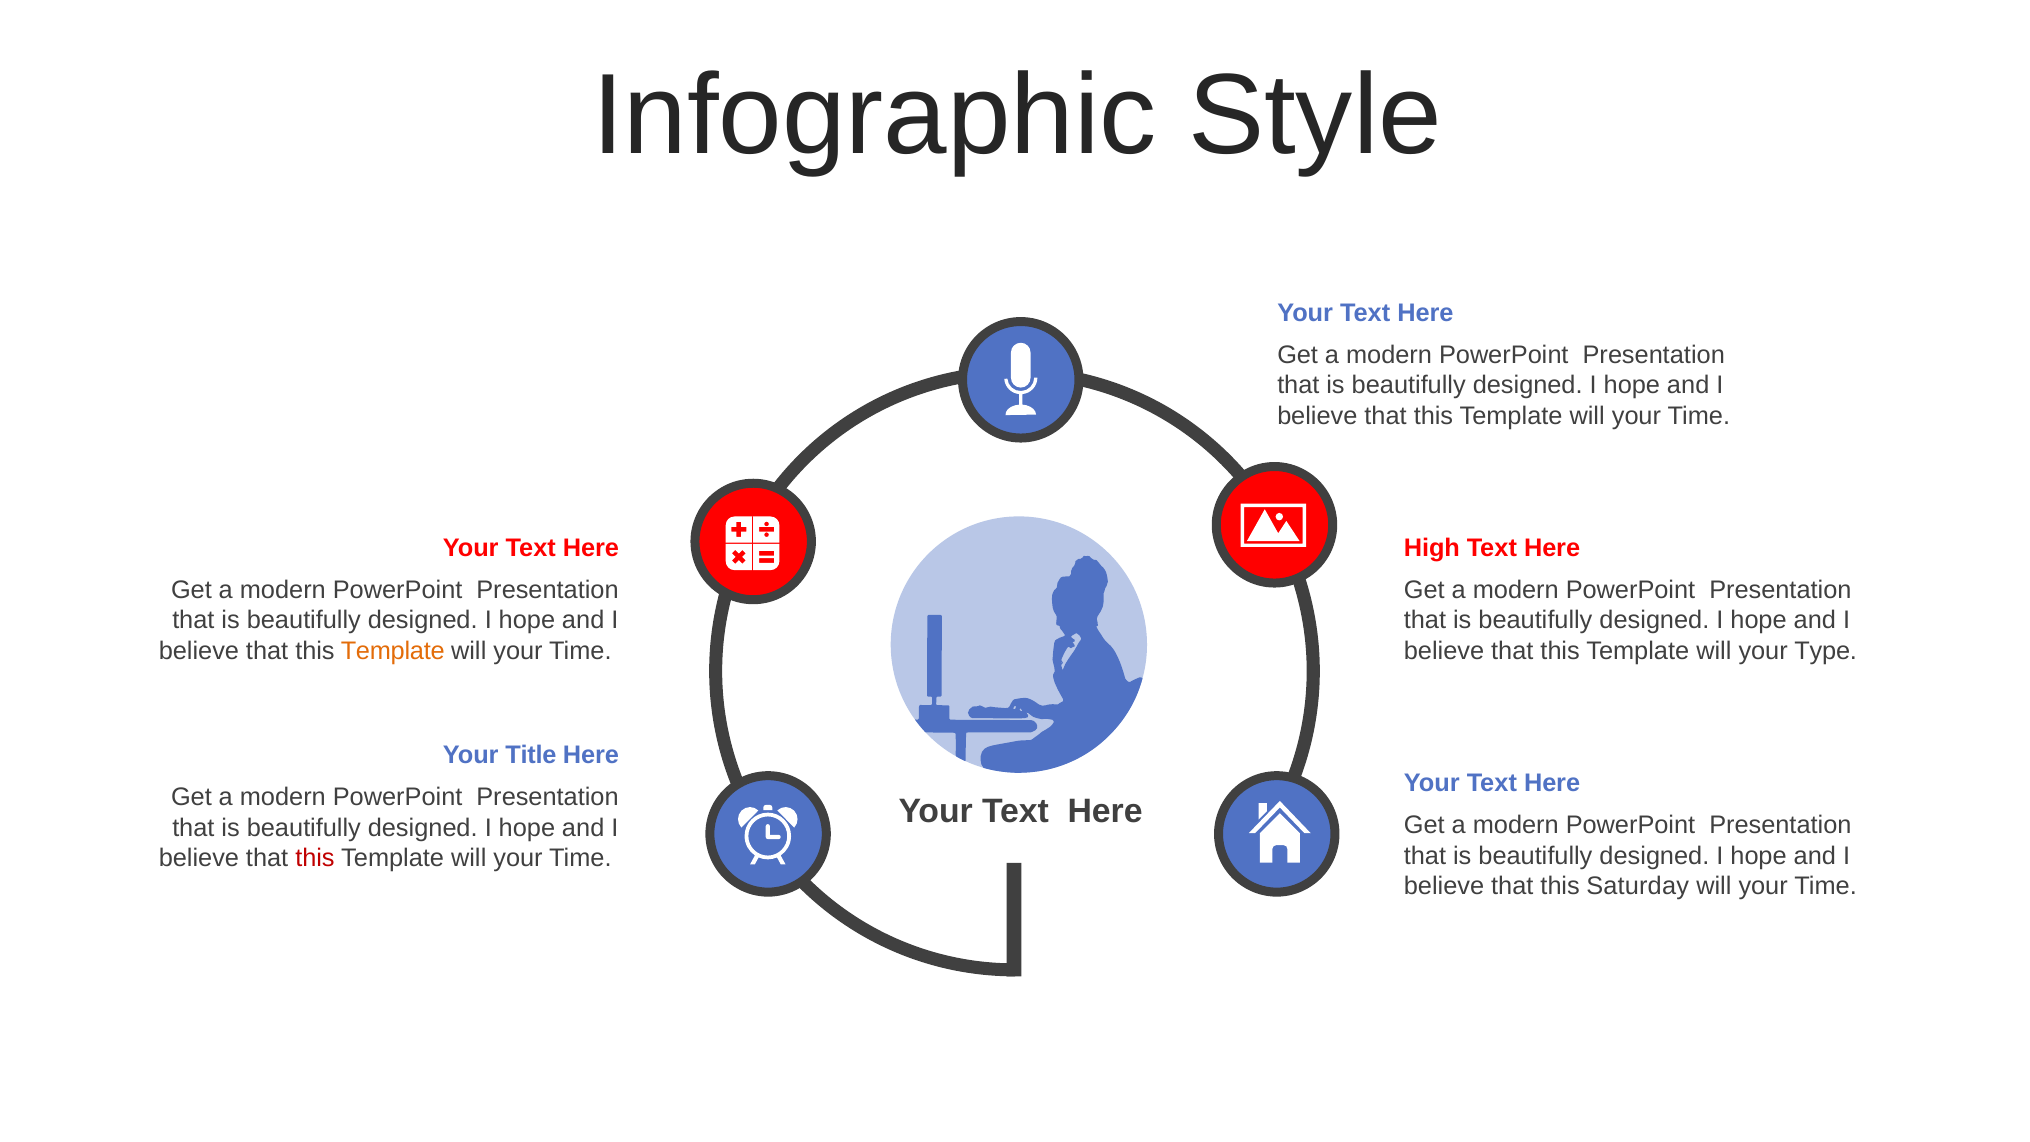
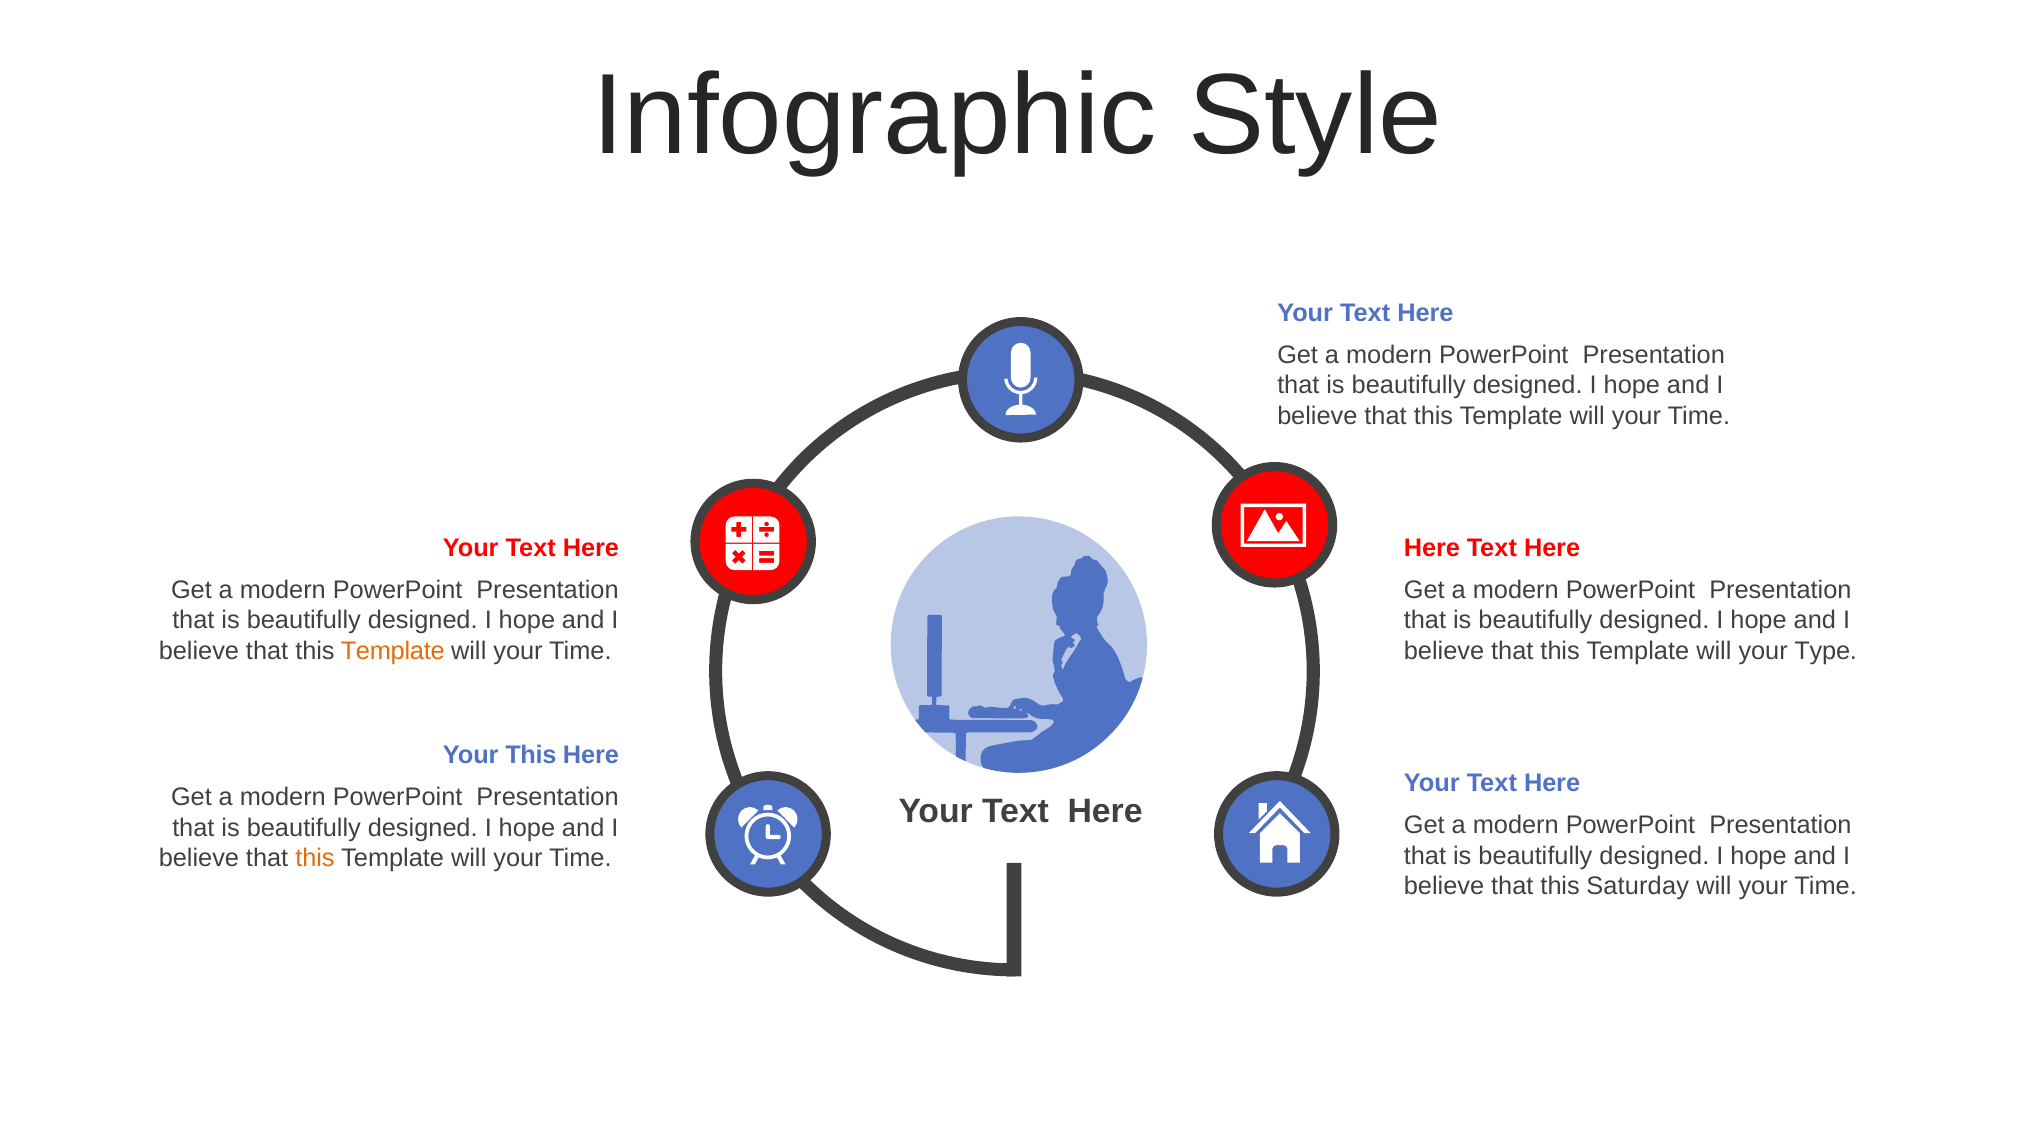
High at (1432, 548): High -> Here
Your Title: Title -> This
this at (315, 858) colour: red -> orange
